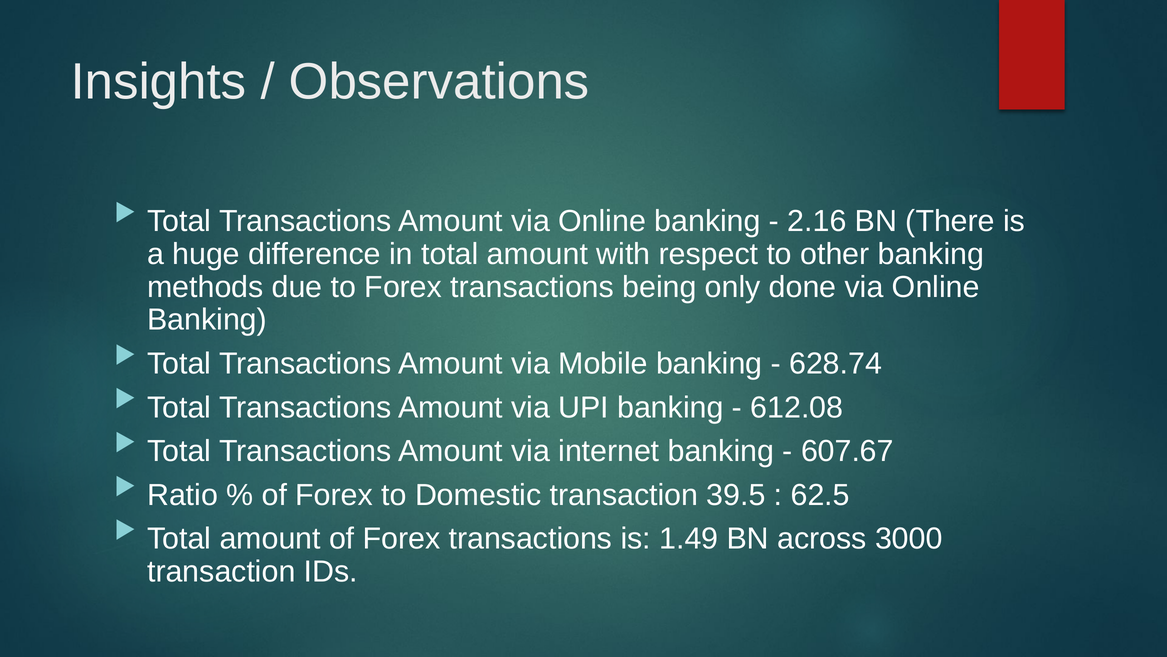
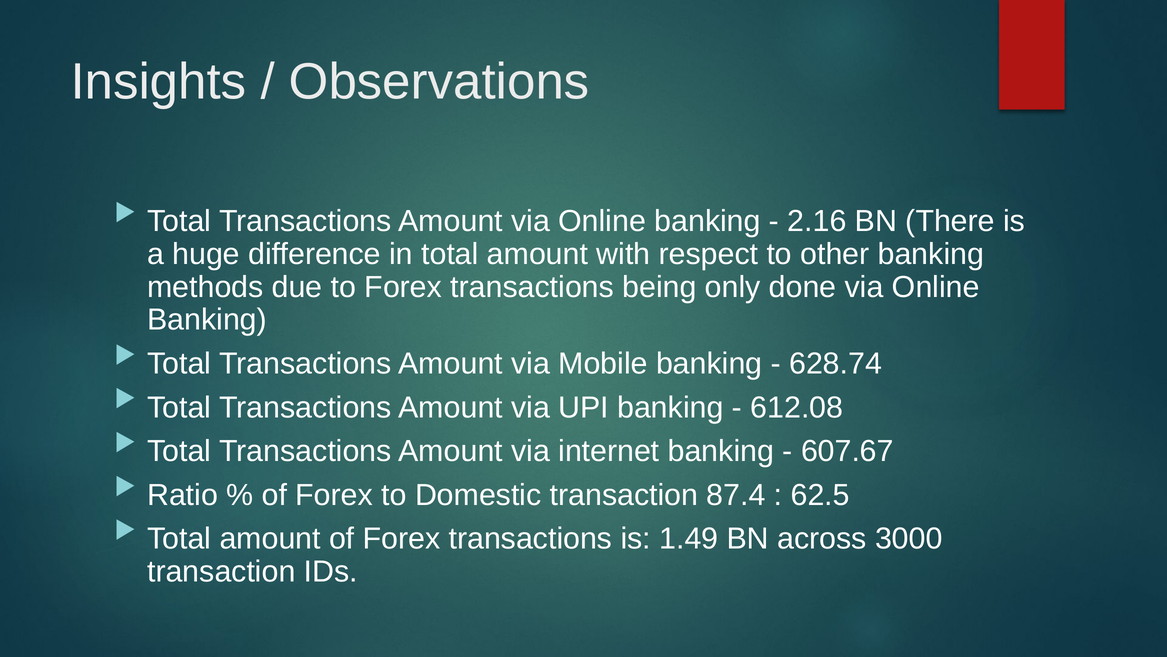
39.5: 39.5 -> 87.4
